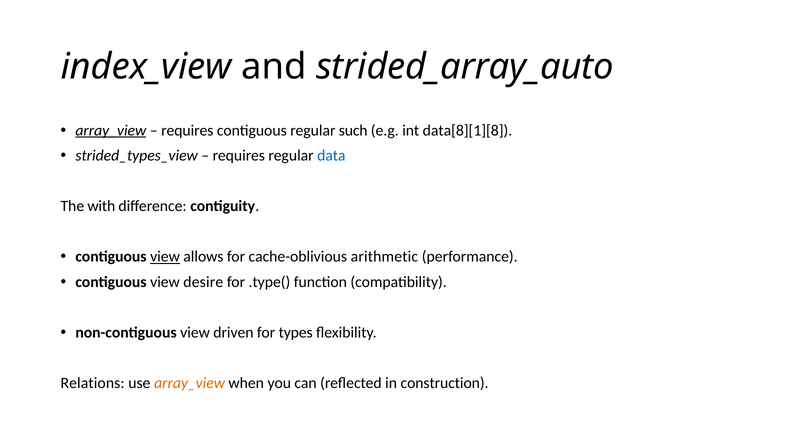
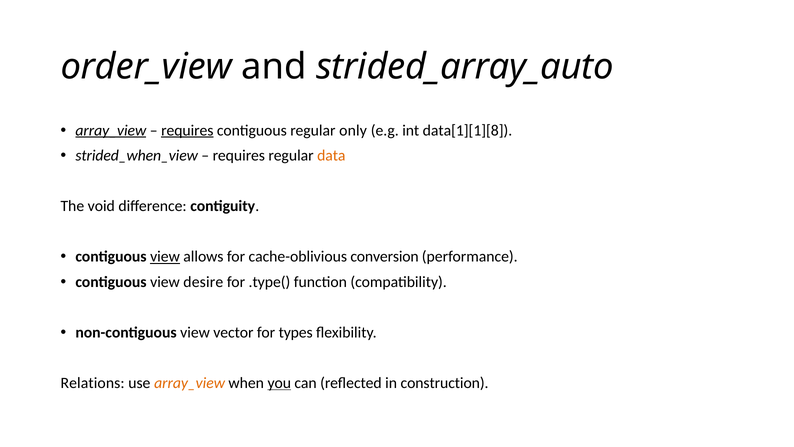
index_view: index_view -> order_view
requires at (187, 130) underline: none -> present
such: such -> only
data[8][1][8: data[8][1][8 -> data[1][1][8
strided_types_view: strided_types_view -> strided_when_view
data colour: blue -> orange
with: with -> void
arithmetic: arithmetic -> conversion
driven: driven -> vector
you underline: none -> present
